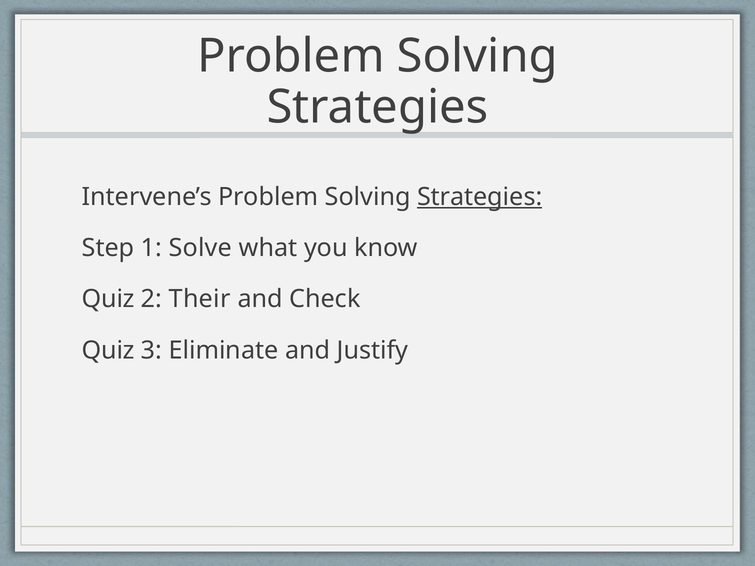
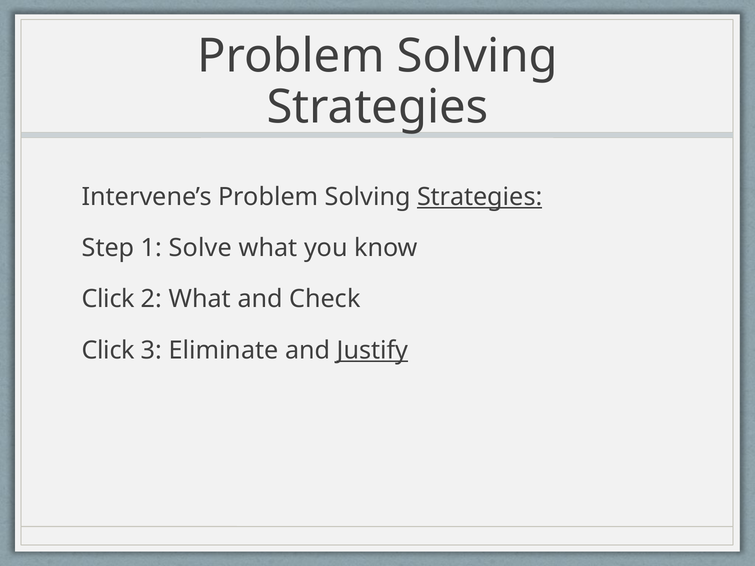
Quiz at (108, 299): Quiz -> Click
2 Their: Their -> What
Quiz at (108, 350): Quiz -> Click
Justify underline: none -> present
